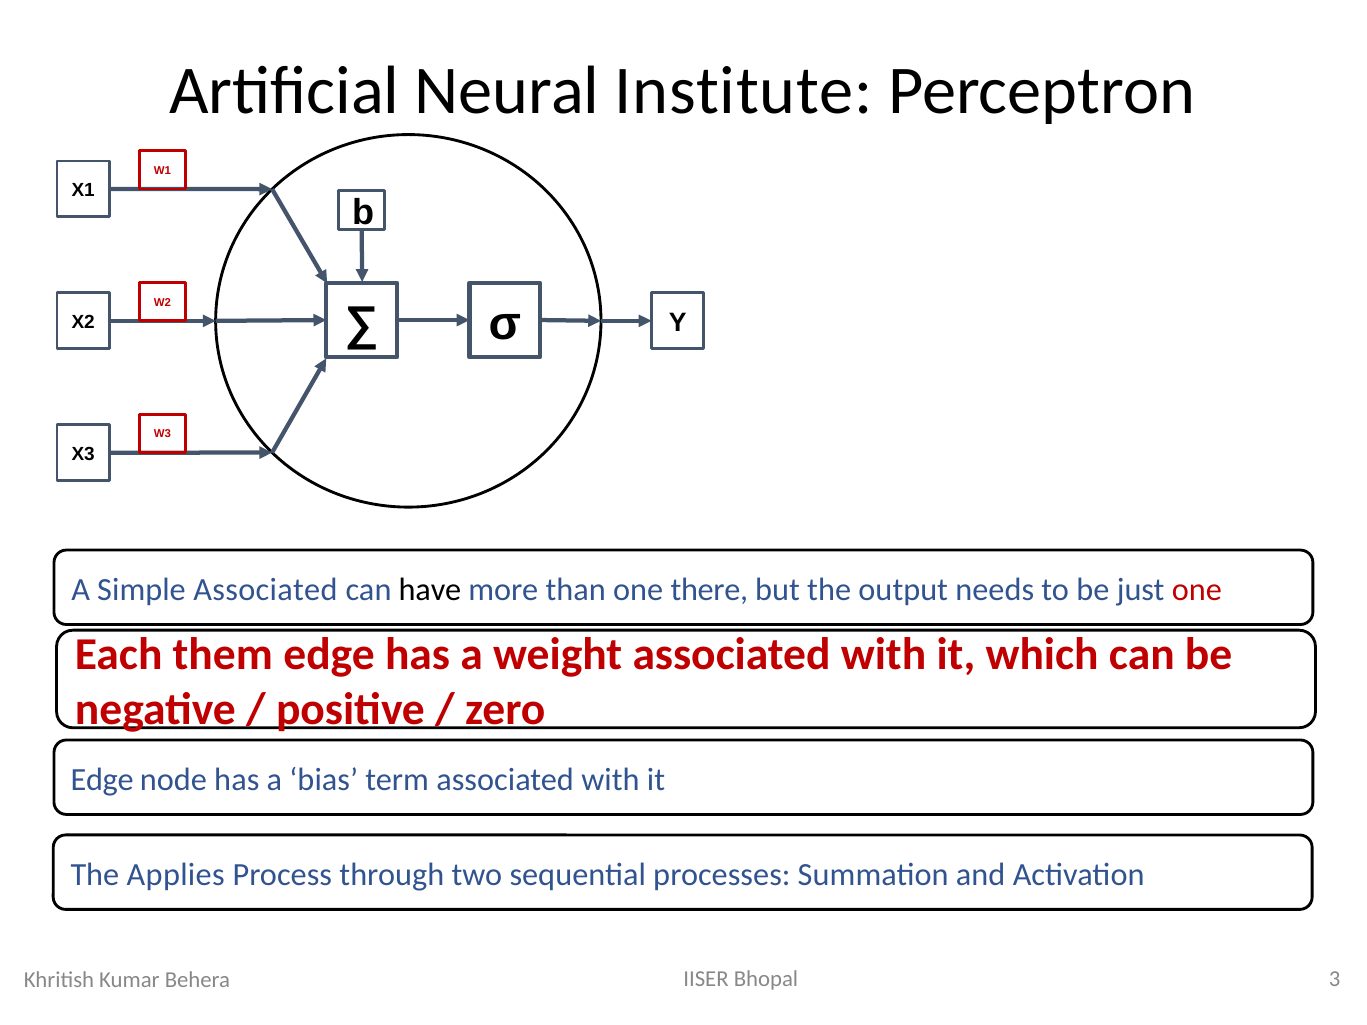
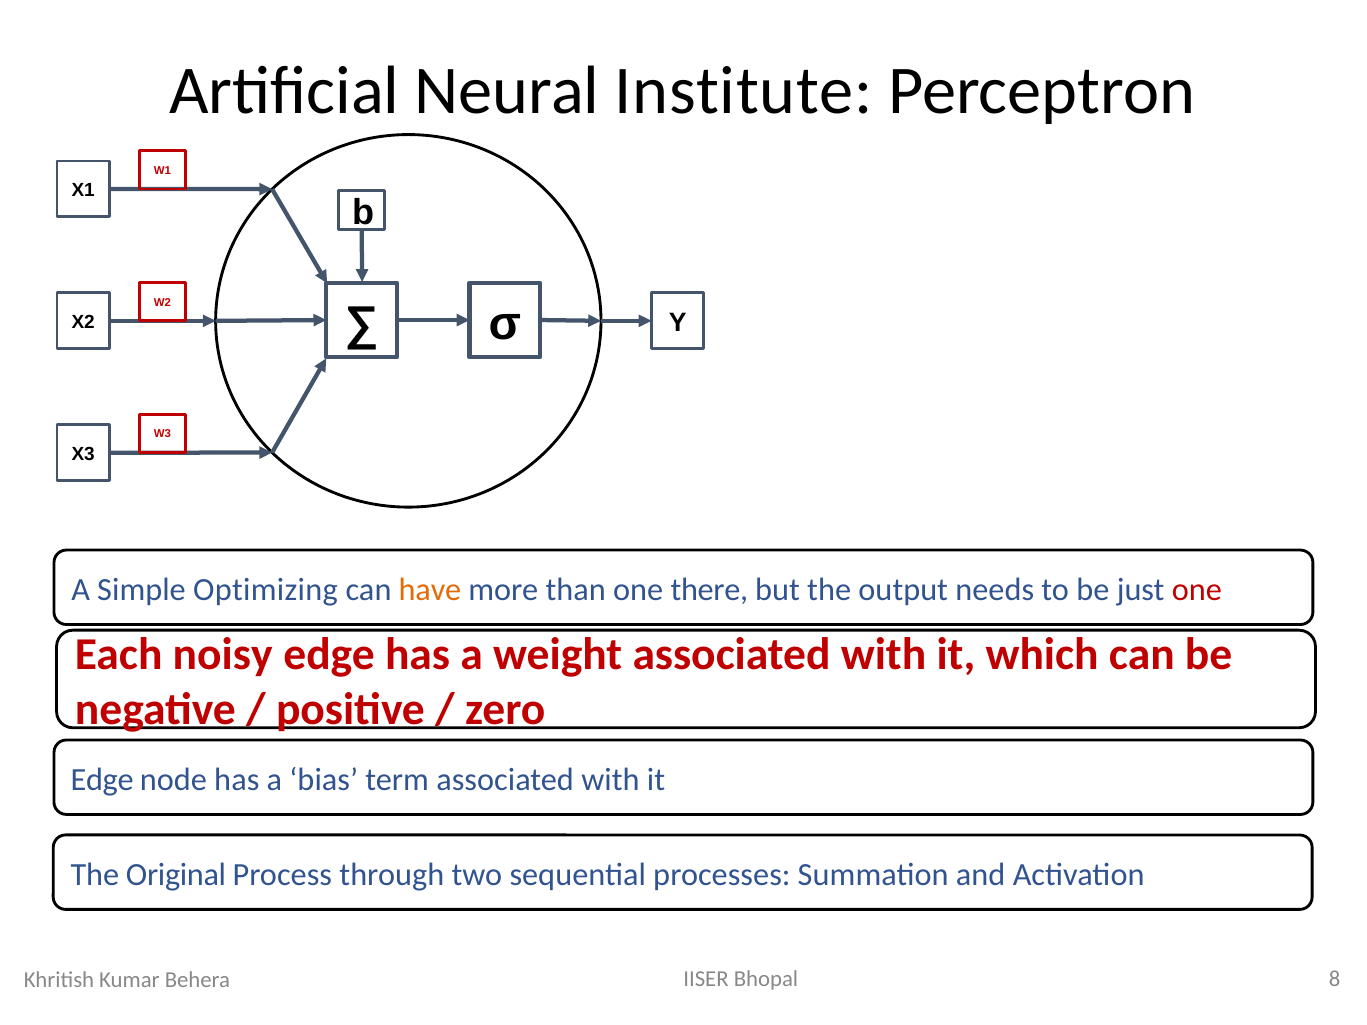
Simple Associated: Associated -> Optimizing
have colour: black -> orange
them: them -> noisy
Applies: Applies -> Original
3: 3 -> 8
